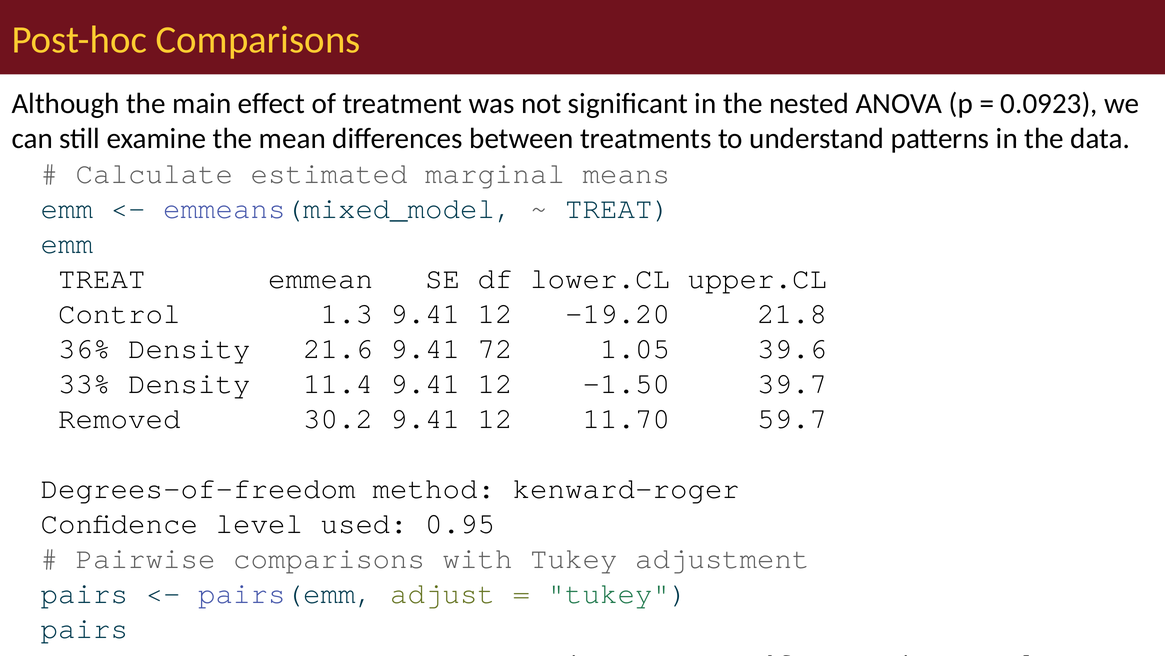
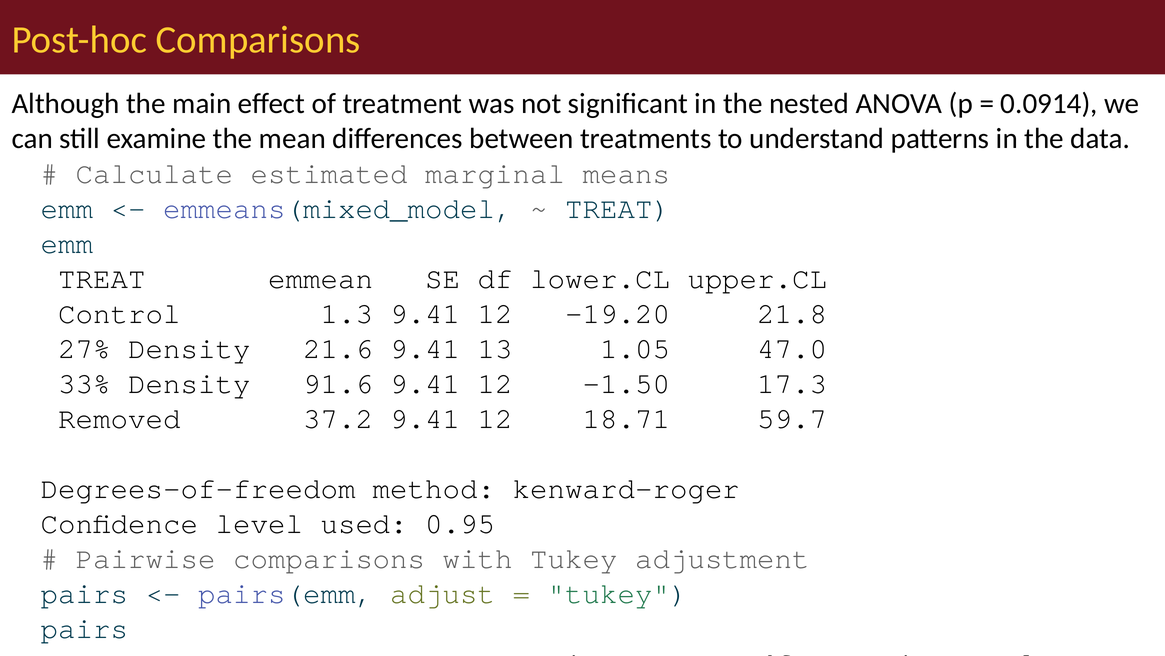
0.0923: 0.0923 -> 0.0914
36%: 36% -> 27%
72: 72 -> 13
39.6: 39.6 -> 47.0
11.4: 11.4 -> 91.6
39.7: 39.7 -> 17.3
30.2: 30.2 -> 37.2
11.70: 11.70 -> 18.71
